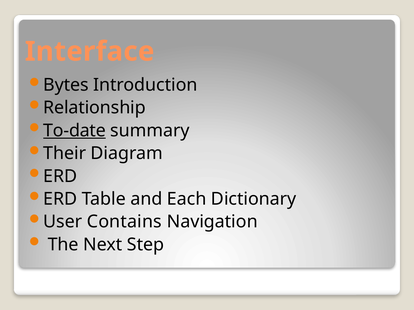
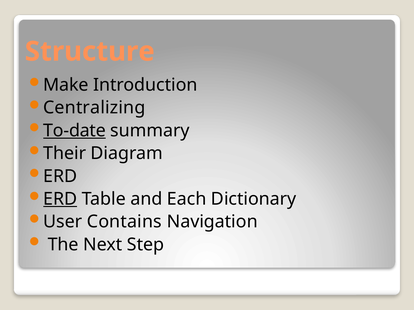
Interface: Interface -> Structure
Bytes: Bytes -> Make
Relationship: Relationship -> Centralizing
ERD at (60, 199) underline: none -> present
